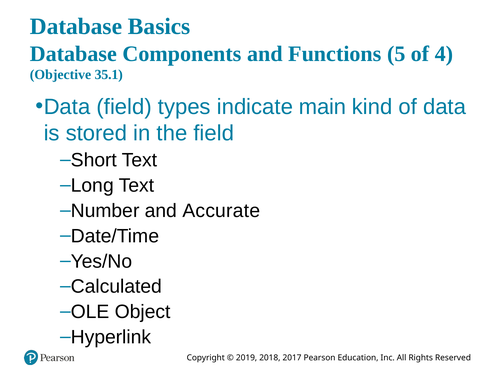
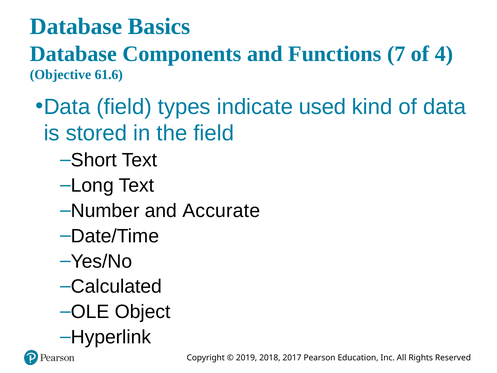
5: 5 -> 7
35.1: 35.1 -> 61.6
main: main -> used
